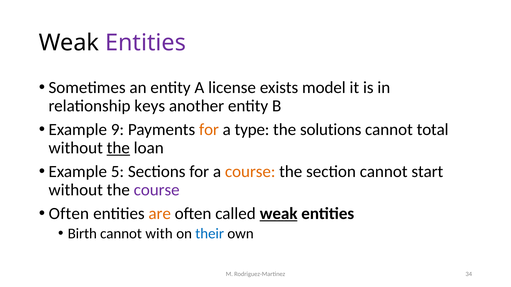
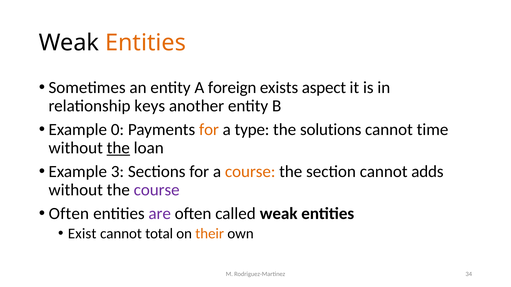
Entities at (146, 43) colour: purple -> orange
license: license -> foreign
model: model -> aspect
9: 9 -> 0
total: total -> time
5: 5 -> 3
start: start -> adds
are colour: orange -> purple
weak at (279, 214) underline: present -> none
Birth: Birth -> Exist
with: with -> total
their colour: blue -> orange
